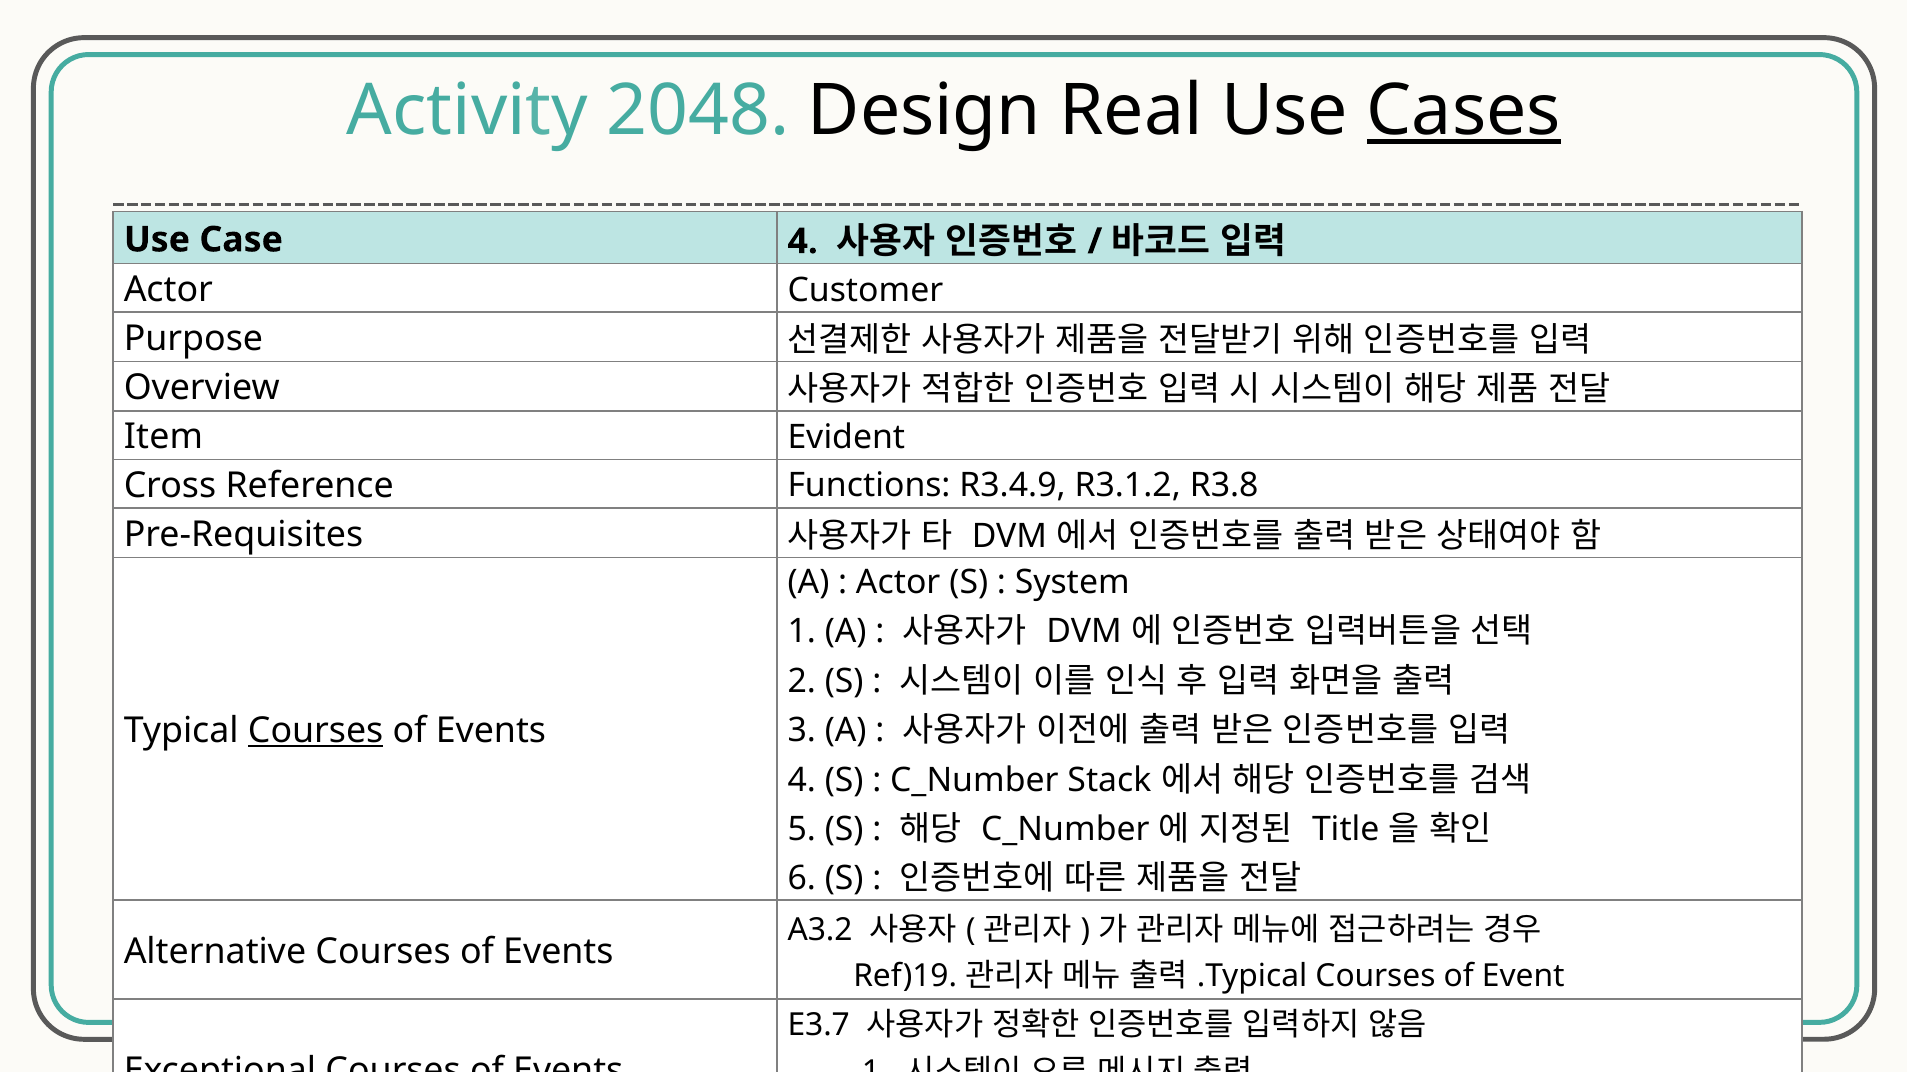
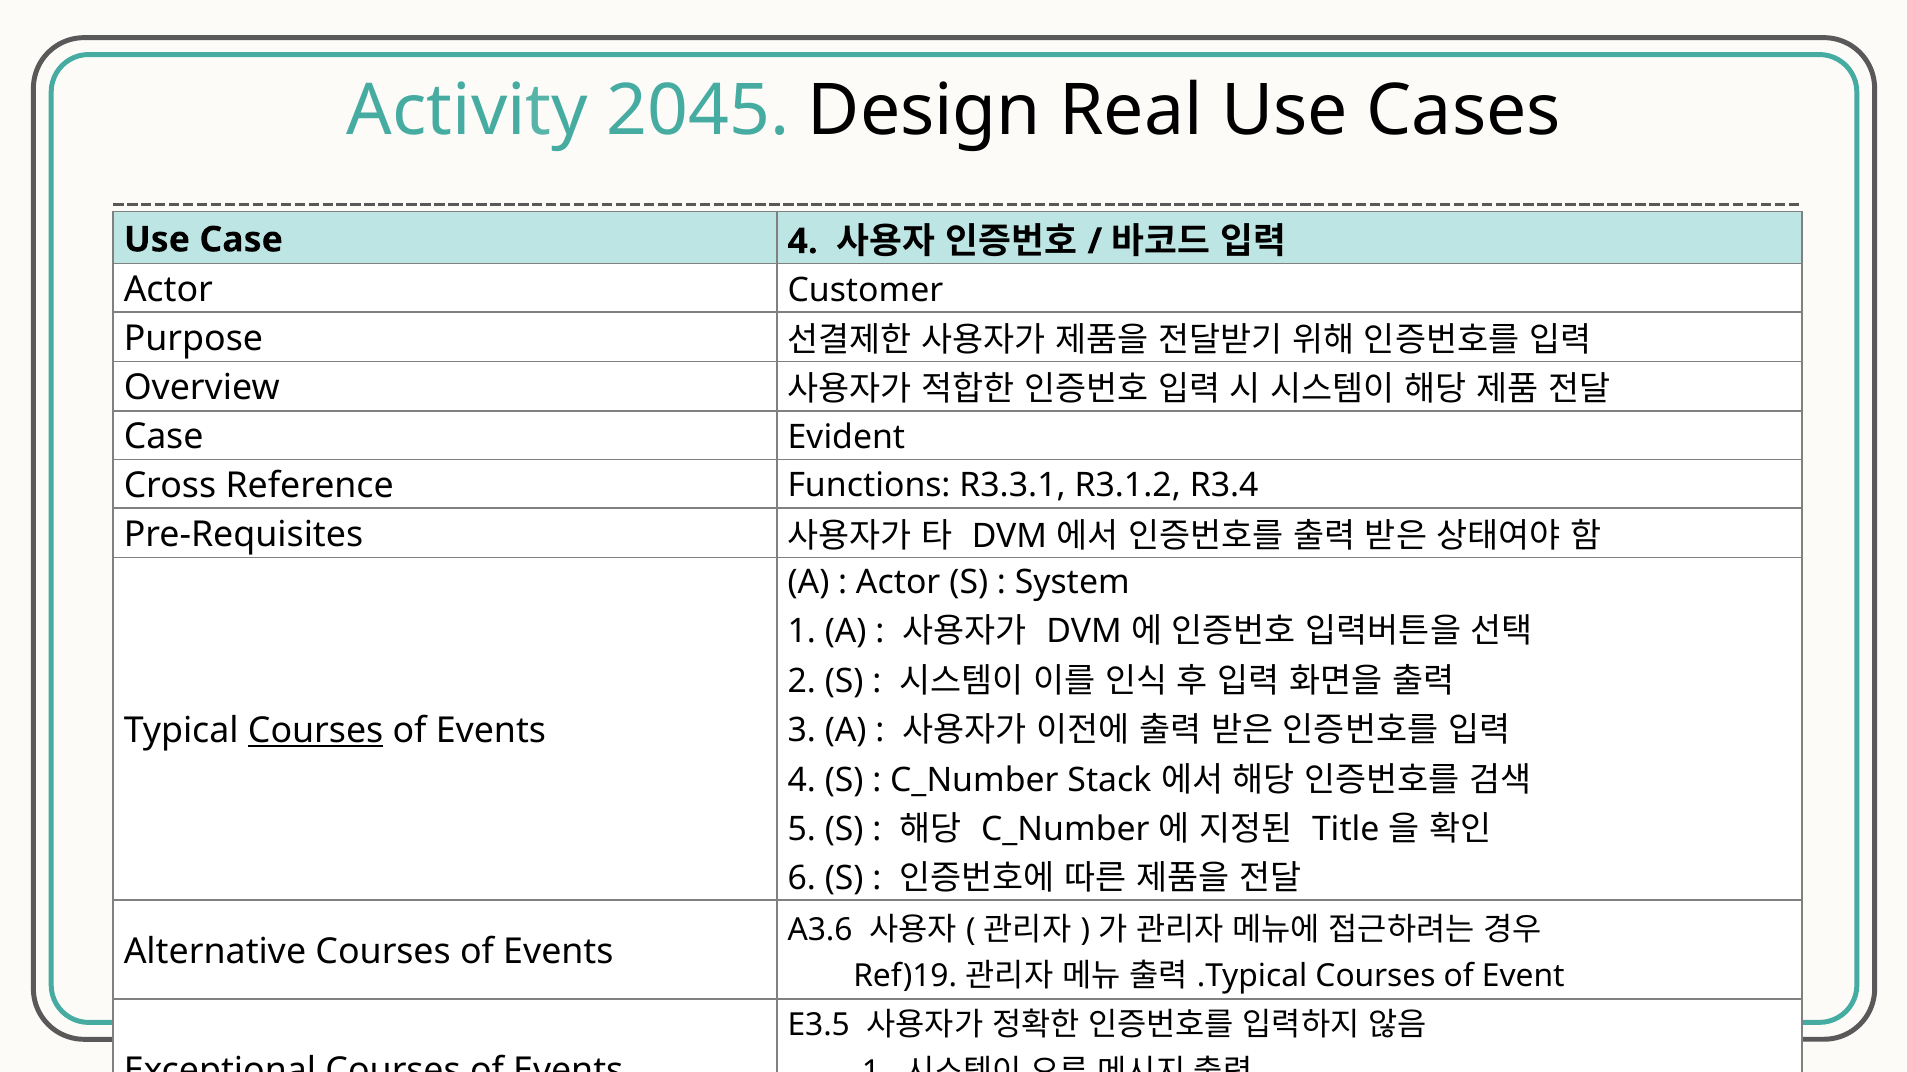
2048: 2048 -> 2045
Cases underline: present -> none
Item at (163, 437): Item -> Case
R3.4.9: R3.4.9 -> R3.3.1
R3.8: R3.8 -> R3.4
A3.2: A3.2 -> A3.6
E3.7: E3.7 -> E3.5
